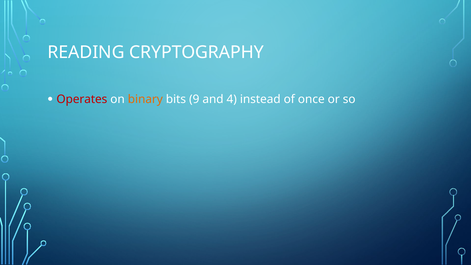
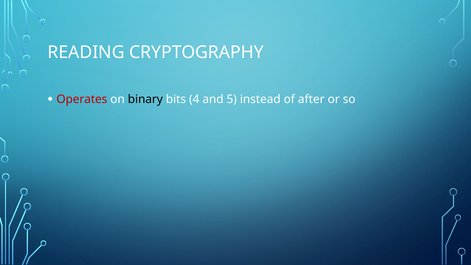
binary colour: orange -> black
9: 9 -> 4
4: 4 -> 5
once: once -> after
